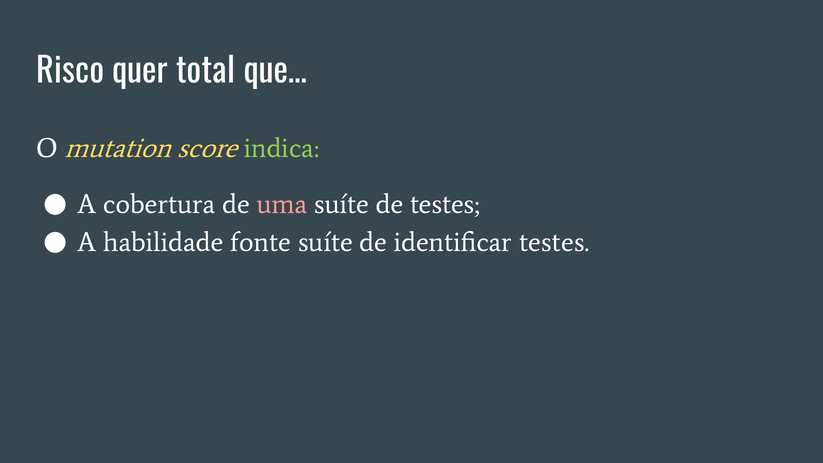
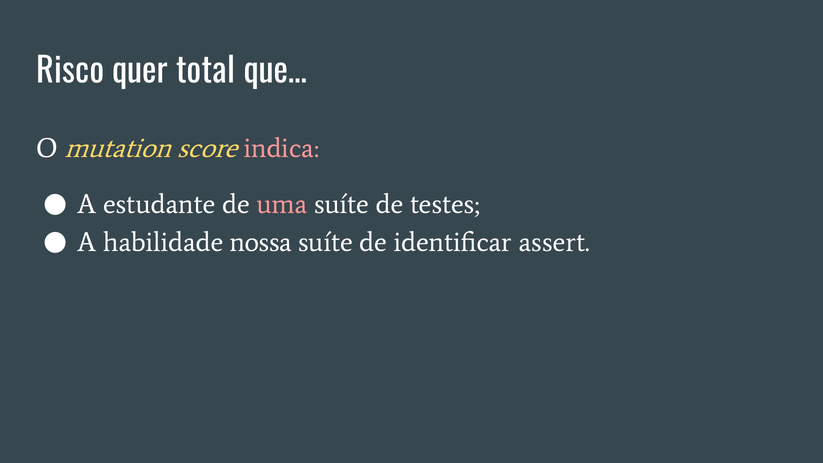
indica colour: light green -> pink
cobertura: cobertura -> estudante
fonte: fonte -> nossa
identificar testes: testes -> assert
